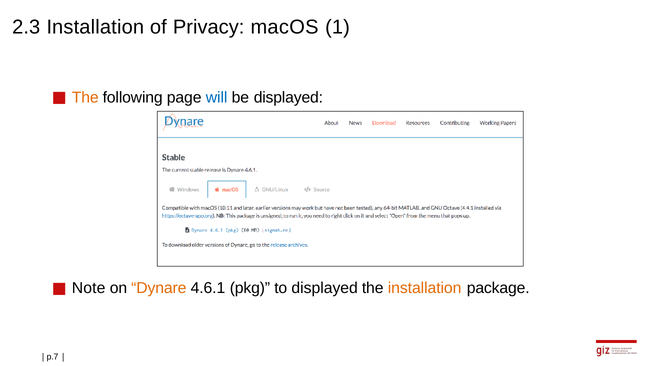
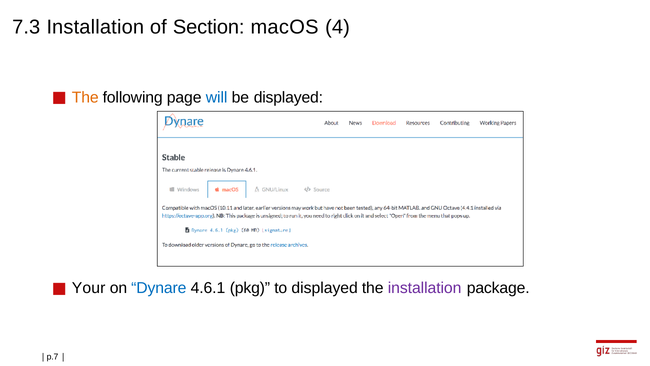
2.3: 2.3 -> 7.3
Privacy: Privacy -> Section
1: 1 -> 4
Note: Note -> Your
Dynare colour: orange -> blue
installation at (425, 288) colour: orange -> purple
